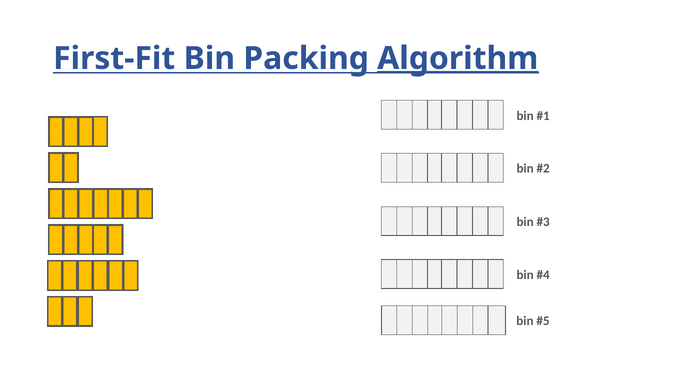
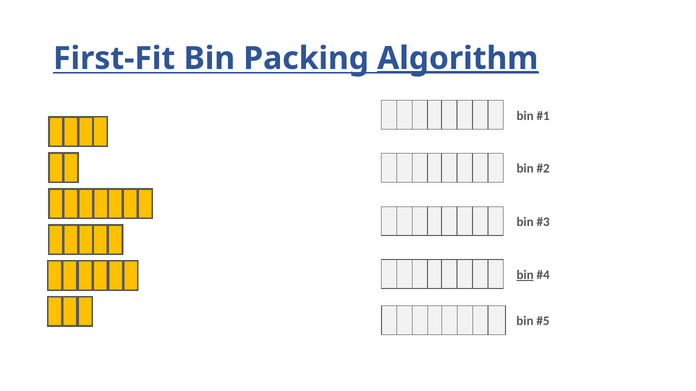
bin at (525, 275) underline: none -> present
